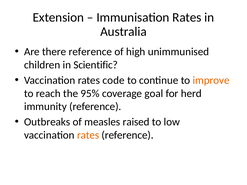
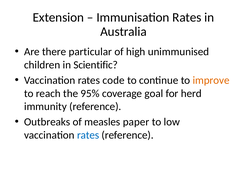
there reference: reference -> particular
raised: raised -> paper
rates at (88, 135) colour: orange -> blue
